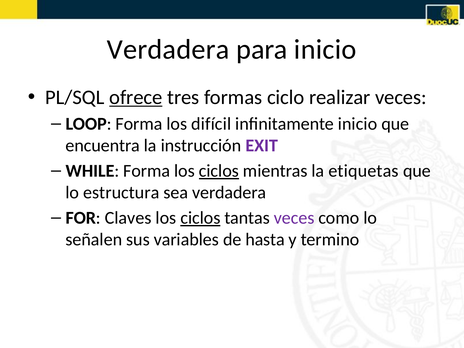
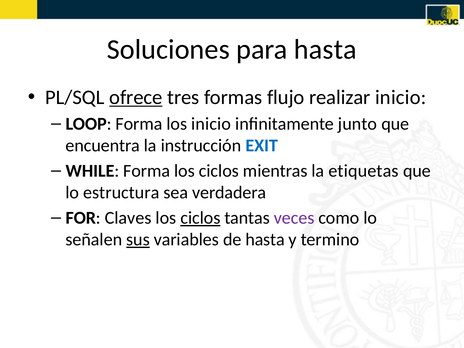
Verdadera at (168, 49): Verdadera -> Soluciones
para inicio: inicio -> hasta
ciclo: ciclo -> flujo
realizar veces: veces -> inicio
los difícil: difícil -> inicio
infinitamente inicio: inicio -> junto
EXIT colour: purple -> blue
ciclos at (219, 171) underline: present -> none
sus underline: none -> present
